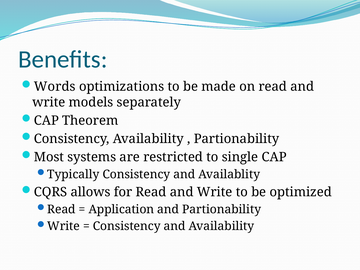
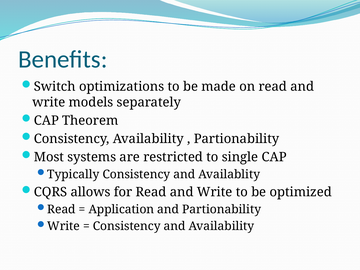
Words: Words -> Switch
